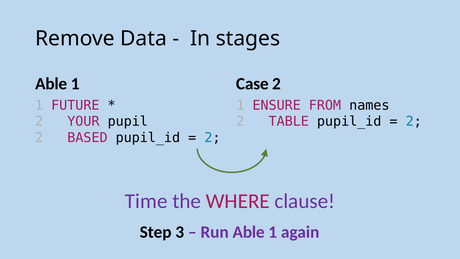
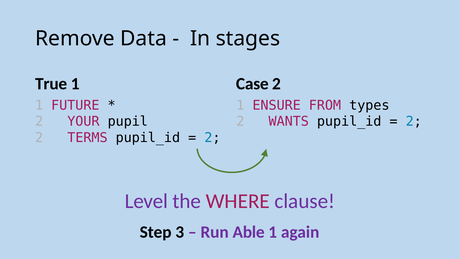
Able at (51, 84): Able -> True
names: names -> types
TABLE: TABLE -> WANTS
BASED: BASED -> TERMS
Time: Time -> Level
